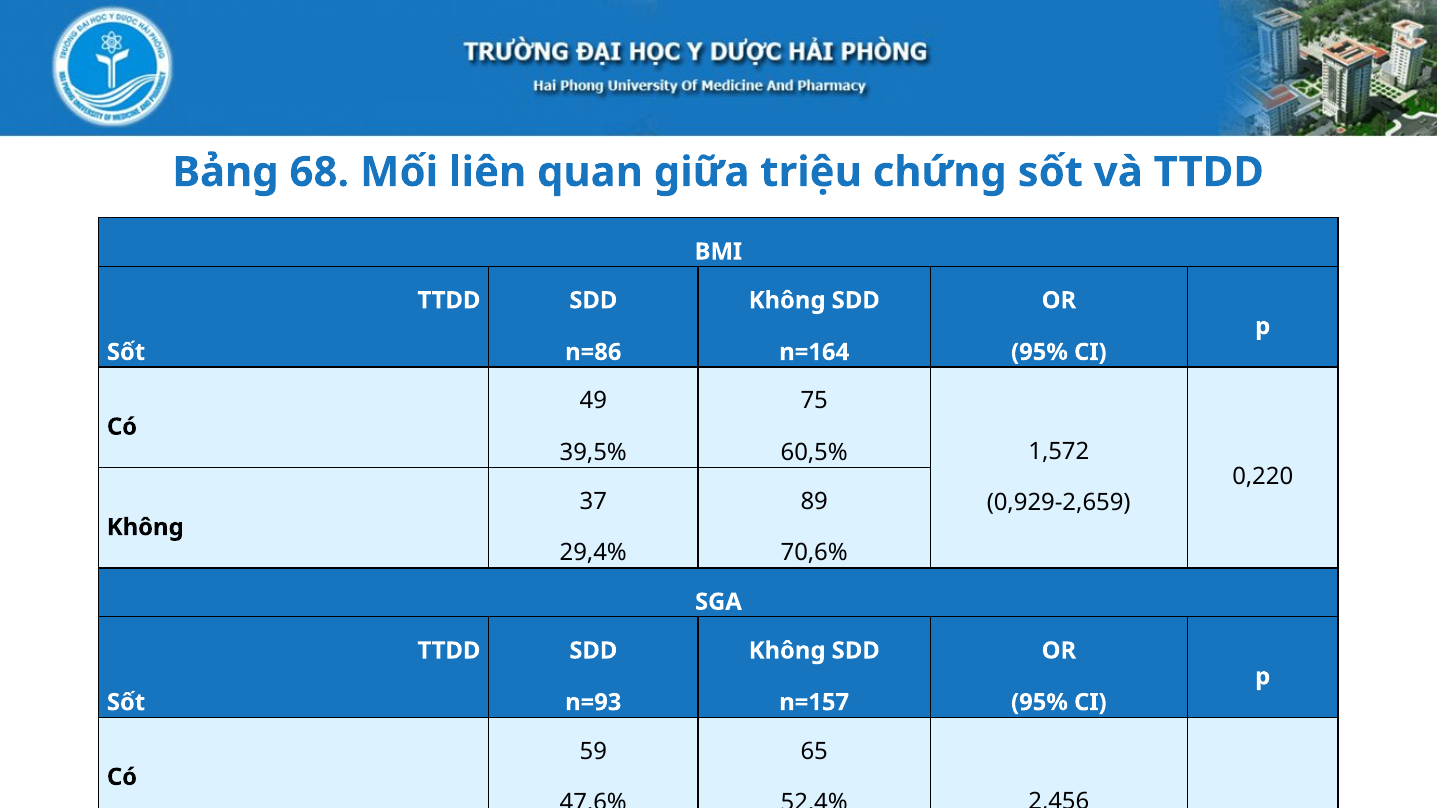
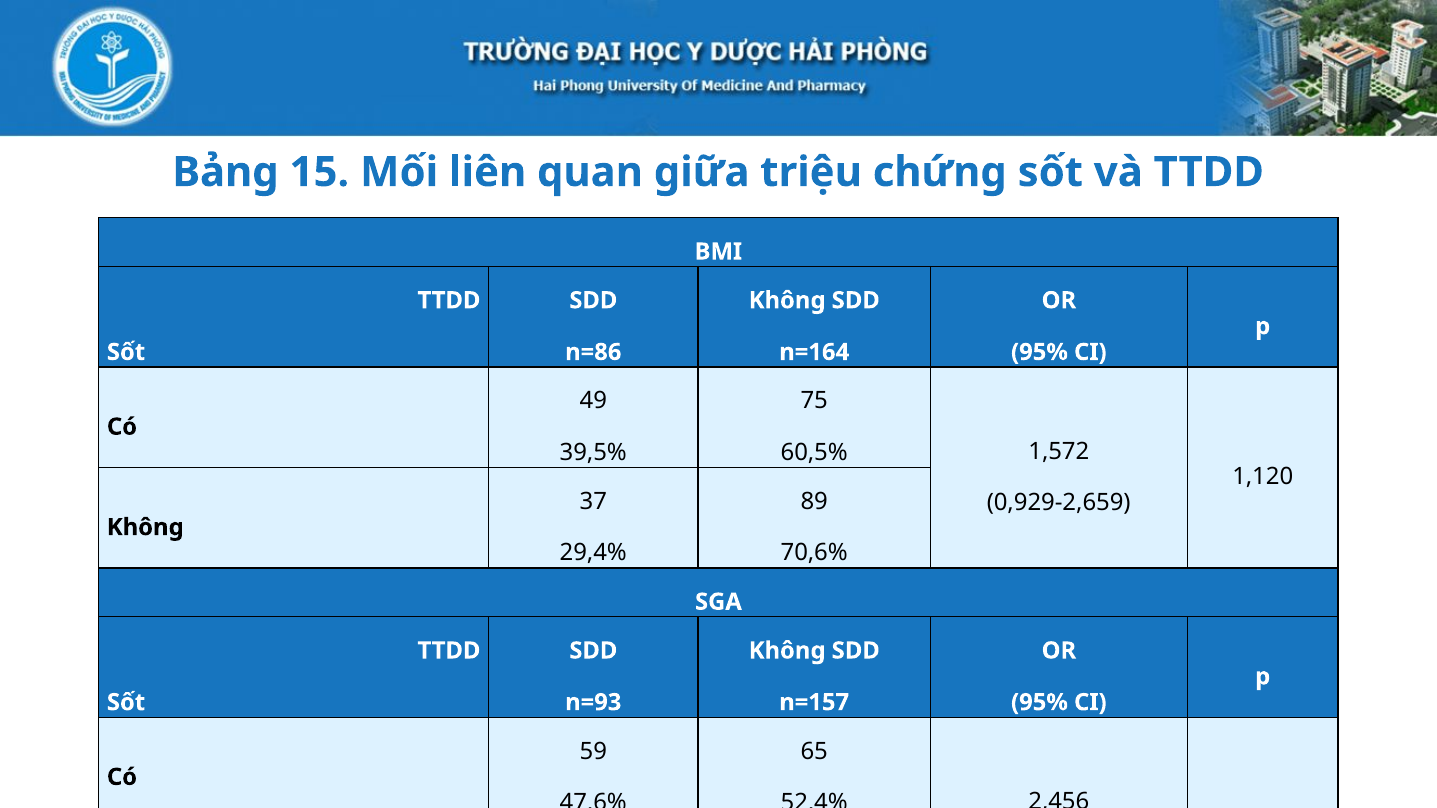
68: 68 -> 15
0,220: 0,220 -> 1,120
